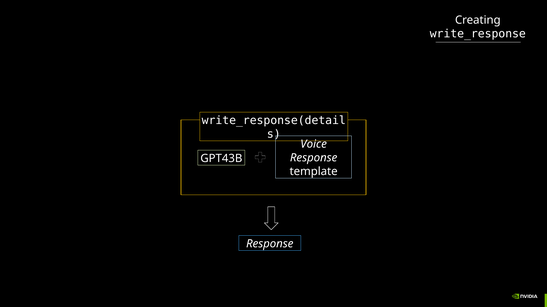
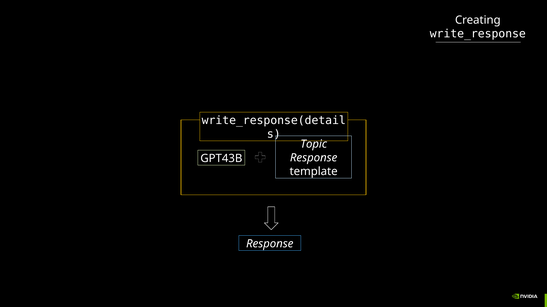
Voice: Voice -> Topic
